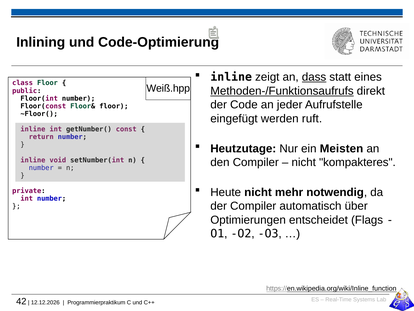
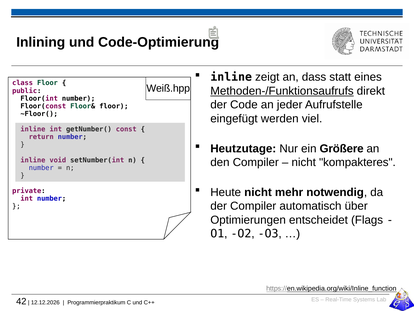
dass underline: present -> none
ruft: ruft -> viel
Meisten: Meisten -> Größere
